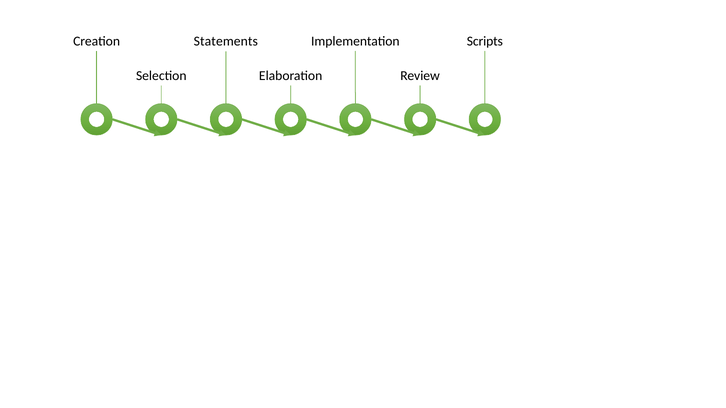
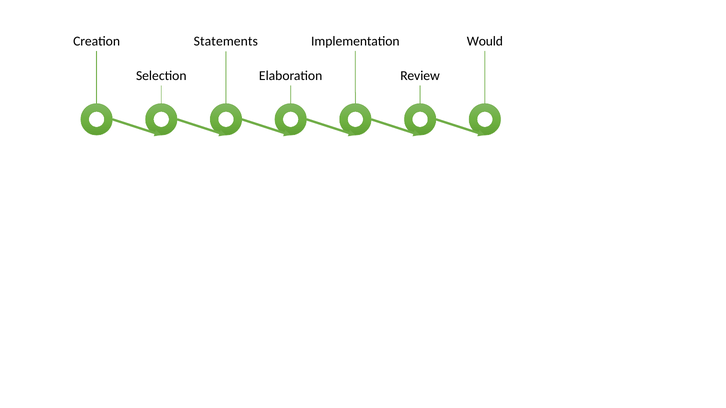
Scripts: Scripts -> Would
